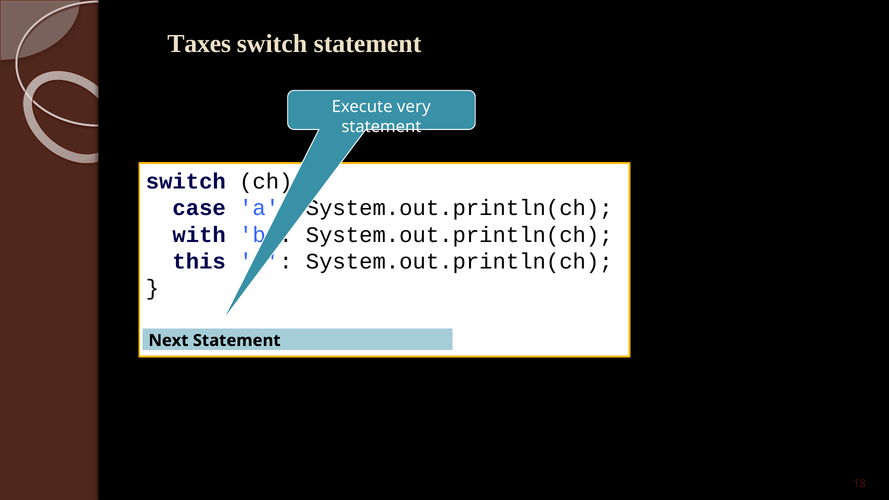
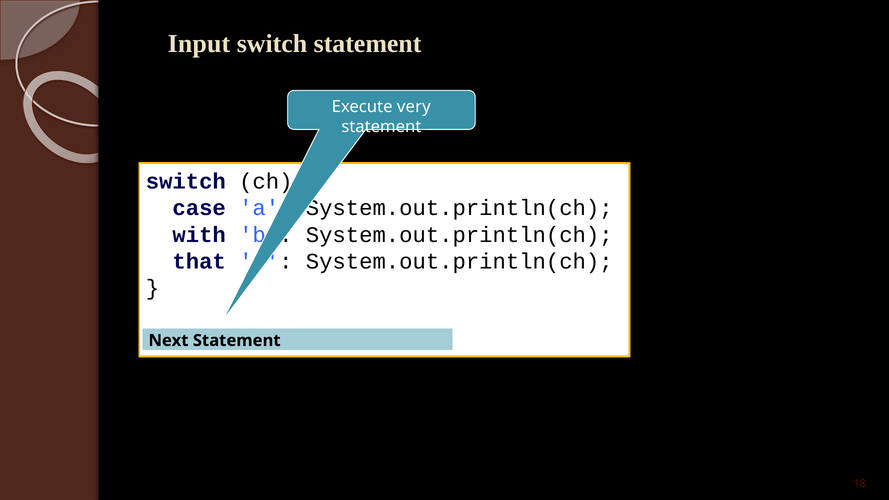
Taxes: Taxes -> Input
this: this -> that
